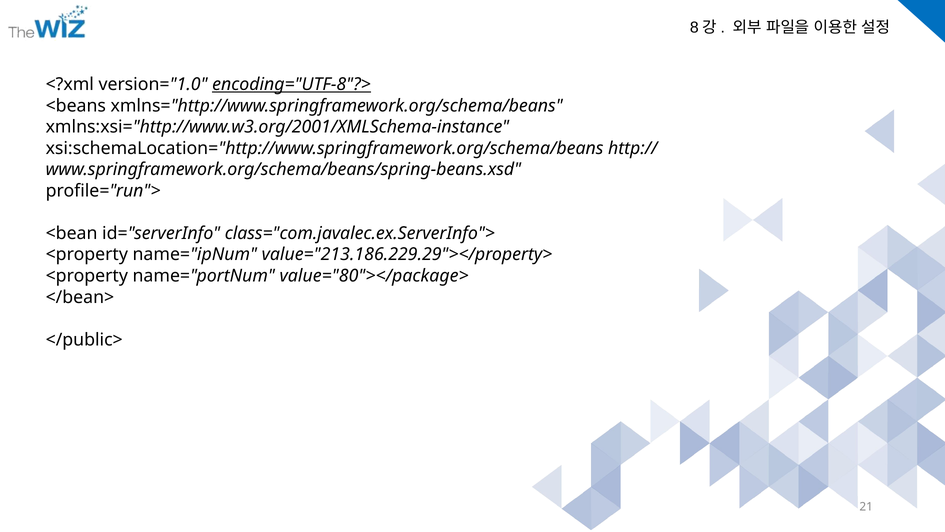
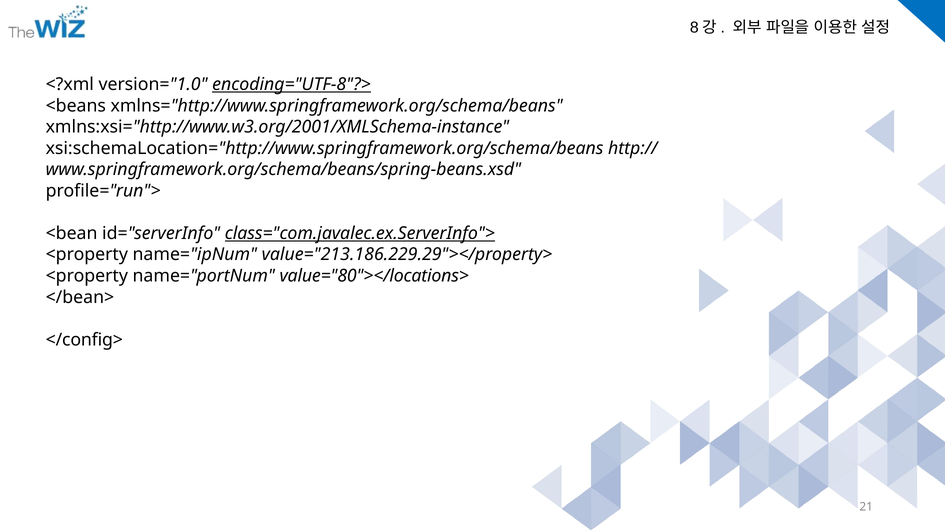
class="com.javalec.ex.ServerInfo"> underline: none -> present
value="80"></package>: value="80"></package> -> value="80"></locations>
</public>: </public> -> </config>
